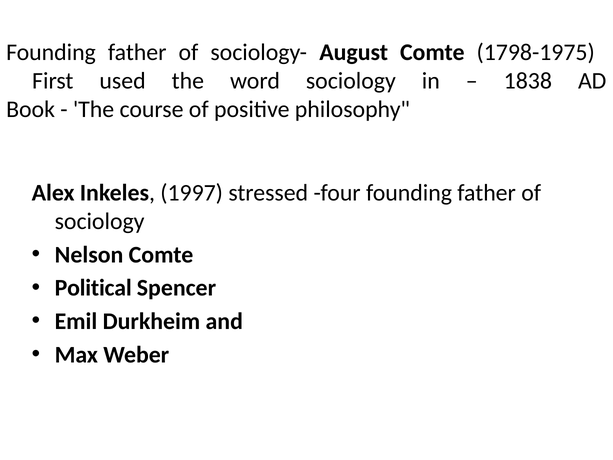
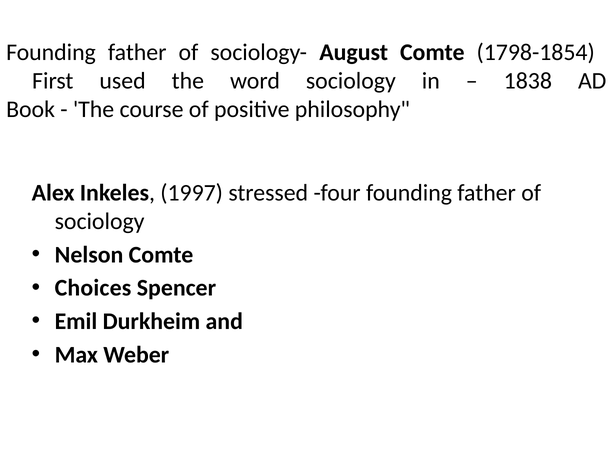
1798-1975: 1798-1975 -> 1798-1854
Political: Political -> Choices
